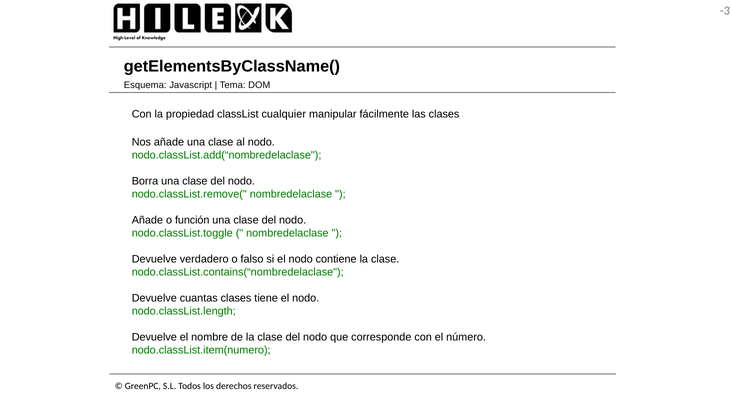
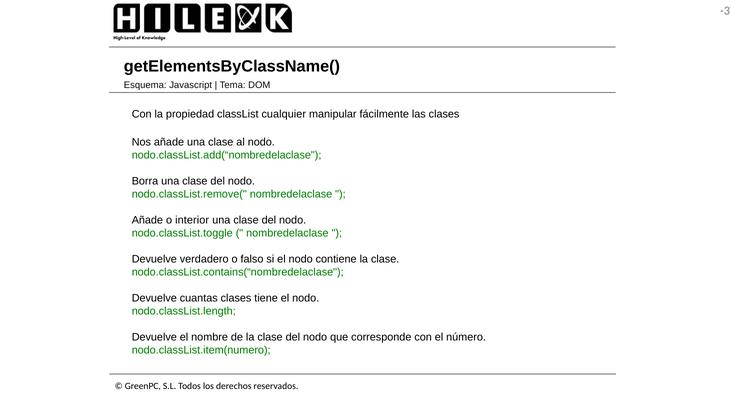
función: función -> interior
